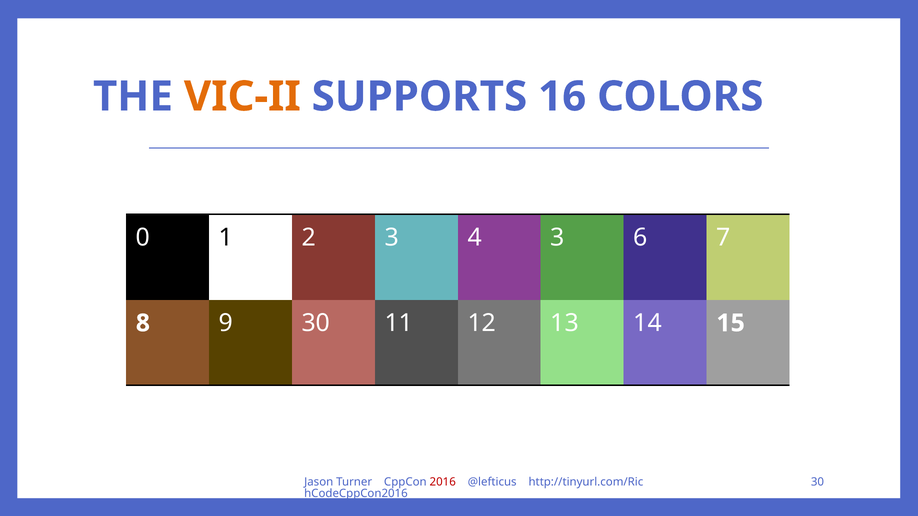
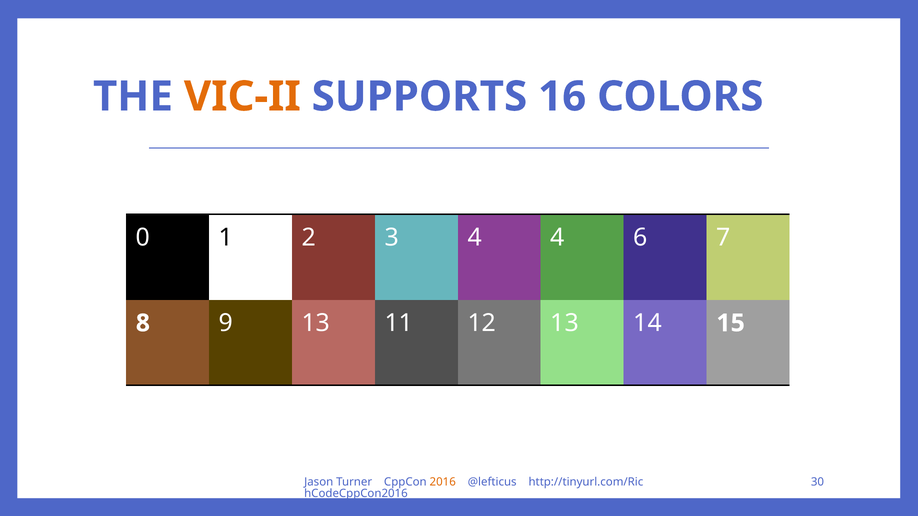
4 3: 3 -> 4
9 30: 30 -> 13
2016 colour: red -> orange
